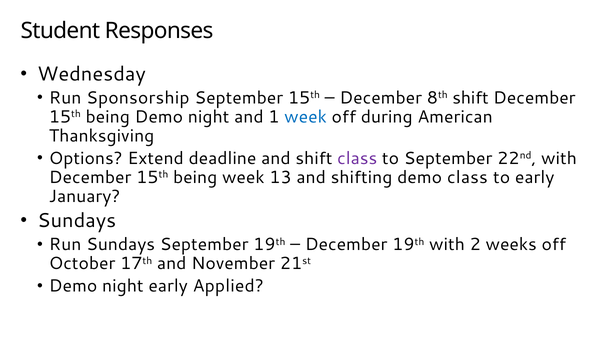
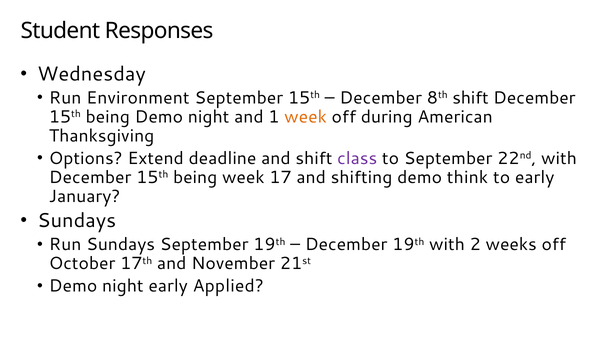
Sponsorship: Sponsorship -> Environment
week at (306, 117) colour: blue -> orange
13: 13 -> 17
demo class: class -> think
